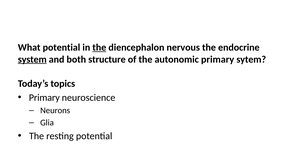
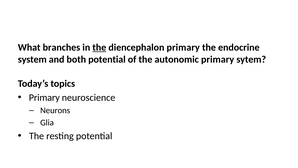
What potential: potential -> branches
diencephalon nervous: nervous -> primary
system underline: present -> none
both structure: structure -> potential
